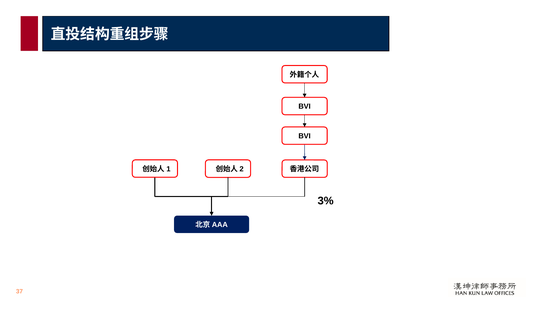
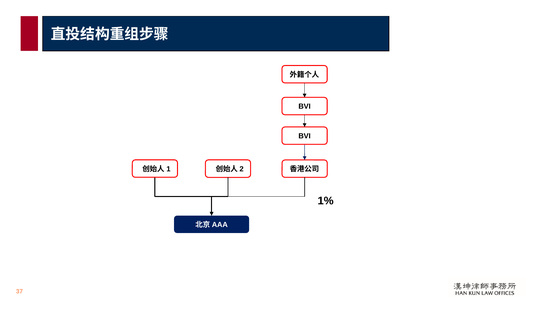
3%: 3% -> 1%
